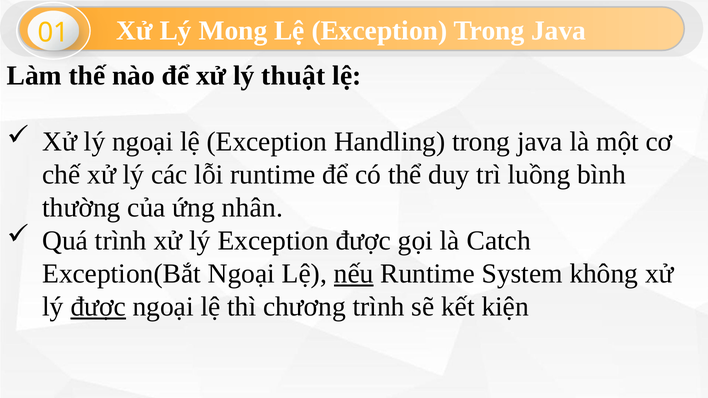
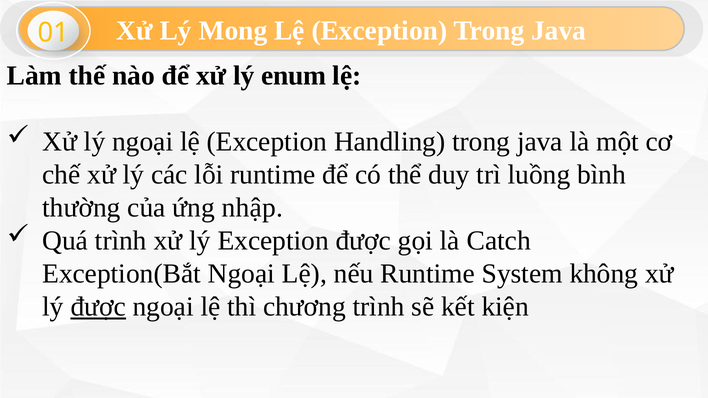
thuật: thuật -> enum
nhân: nhân -> nhập
nếu underline: present -> none
